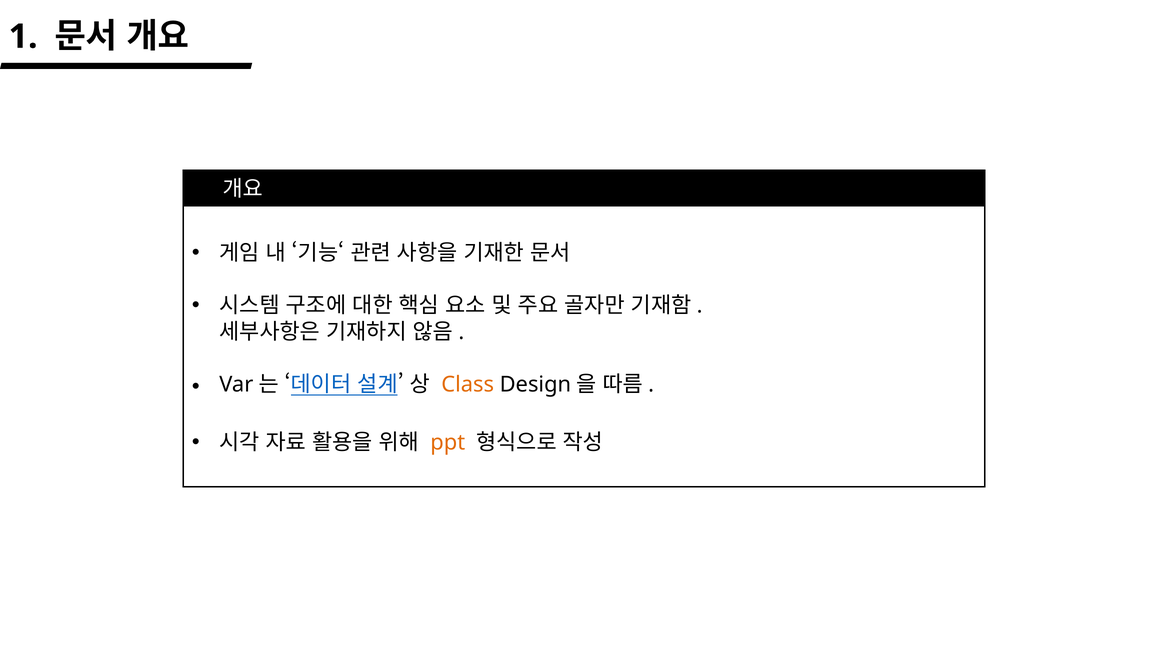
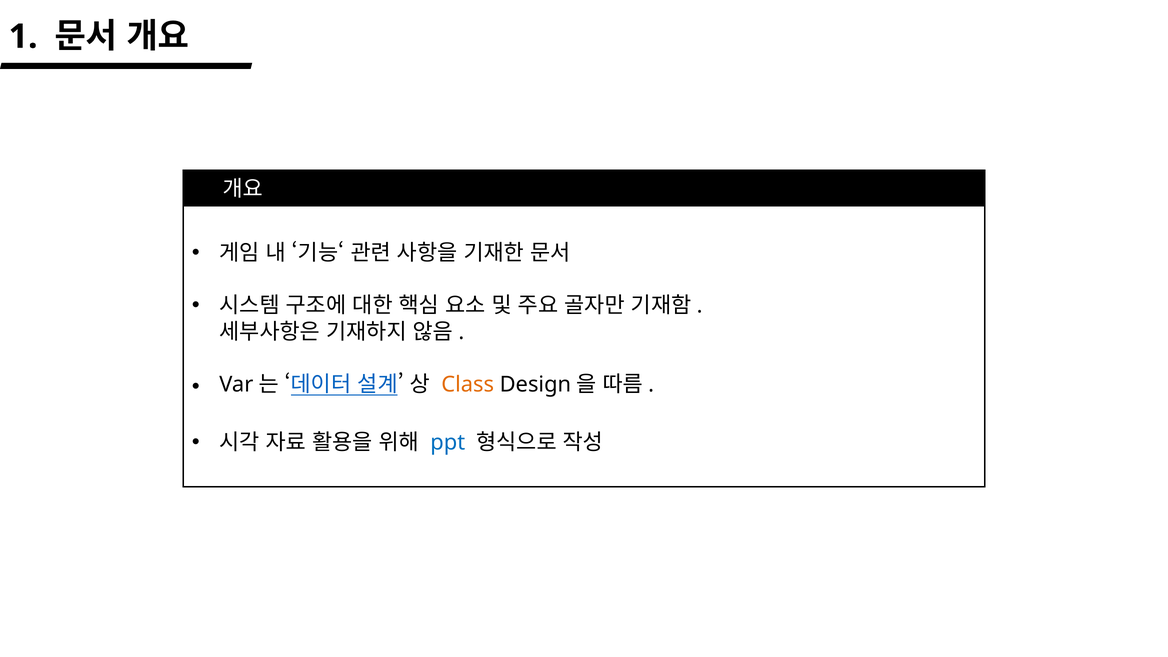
ppt colour: orange -> blue
